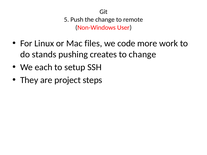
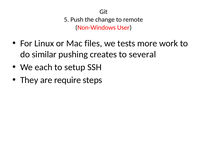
code: code -> tests
stands: stands -> similar
to change: change -> several
project: project -> require
